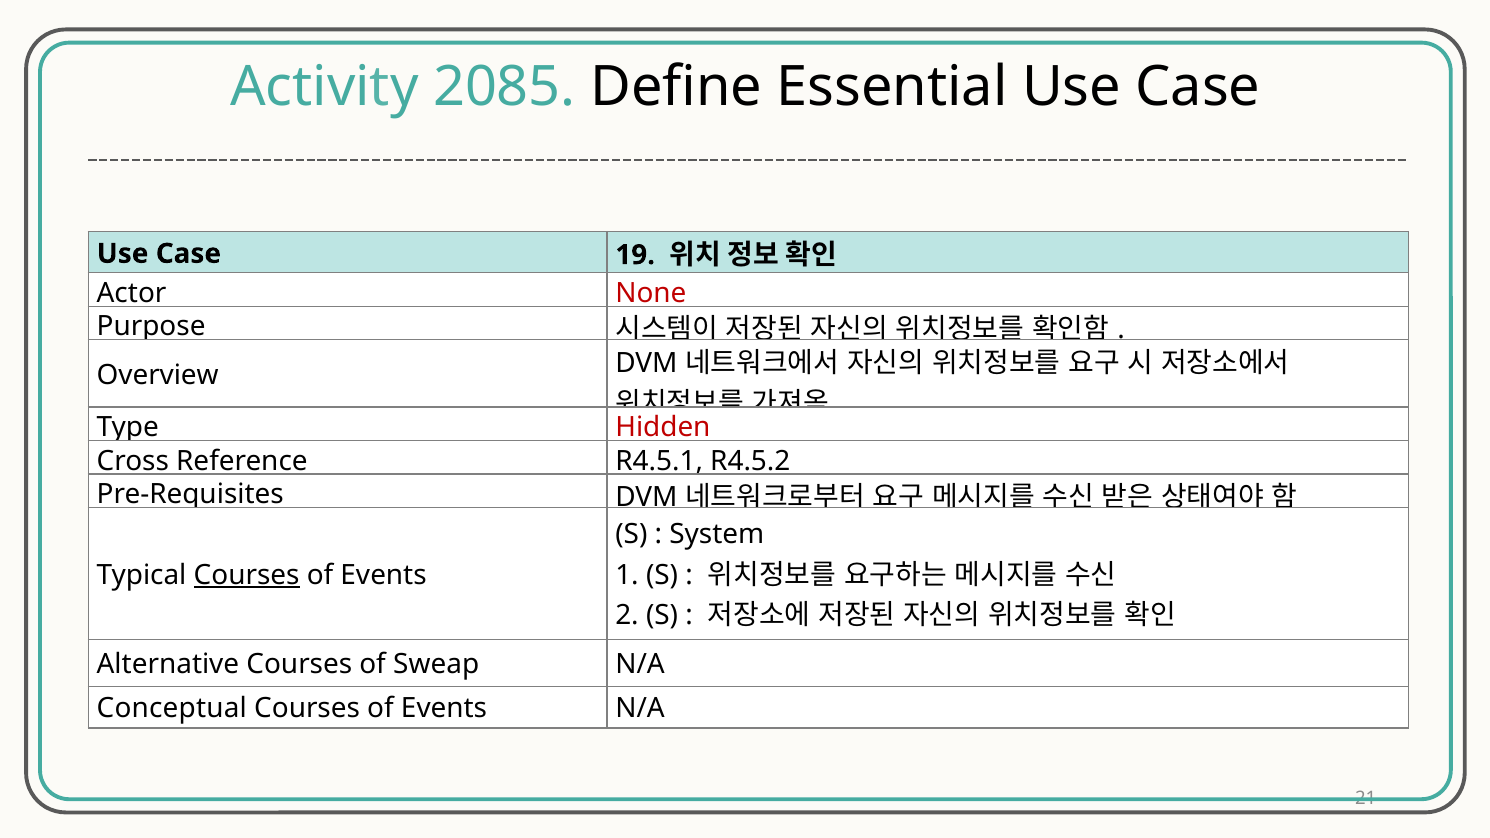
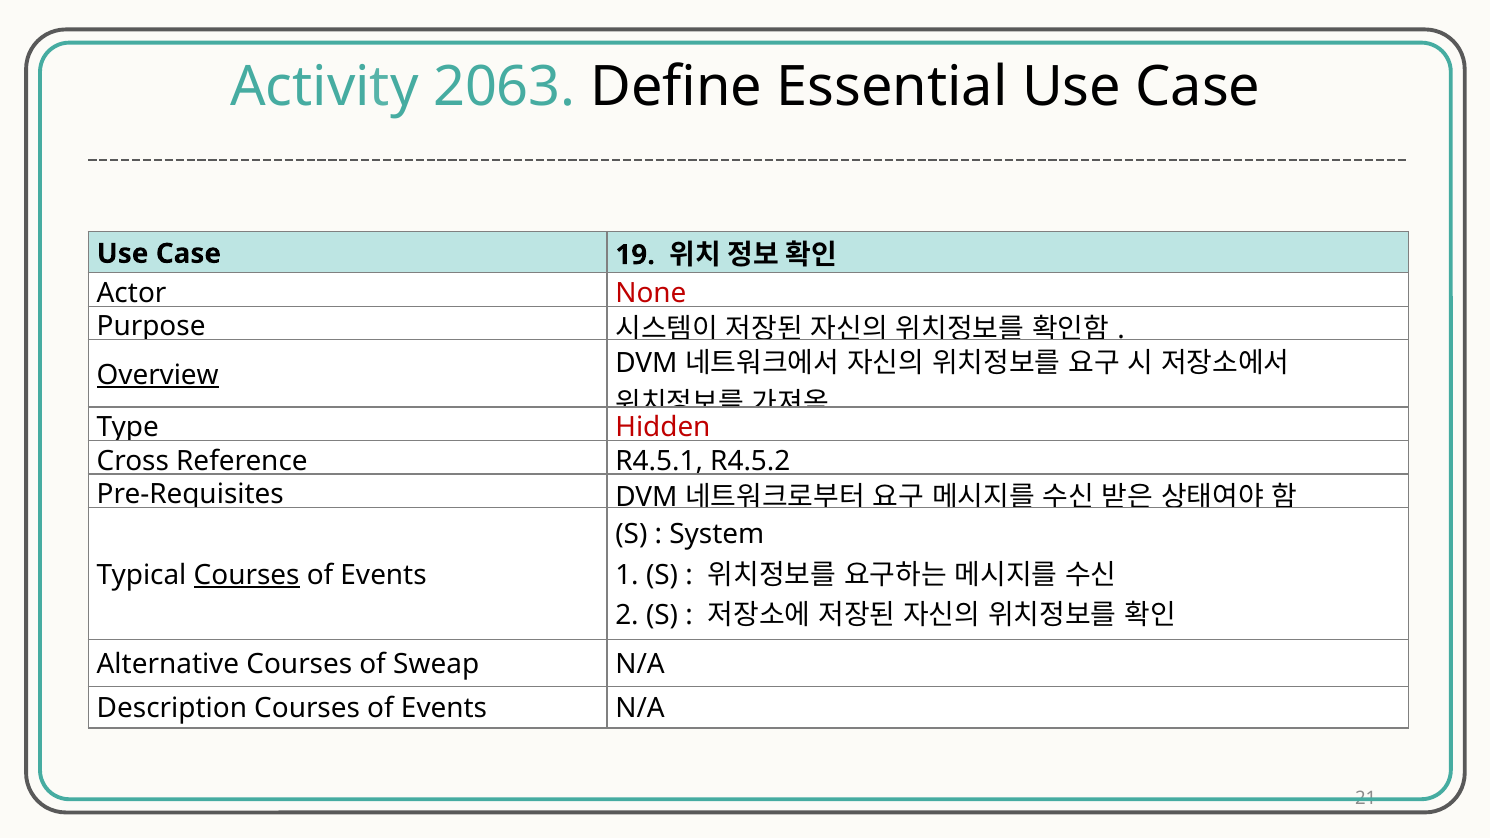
2085: 2085 -> 2063
Overview underline: none -> present
Conceptual: Conceptual -> Description
